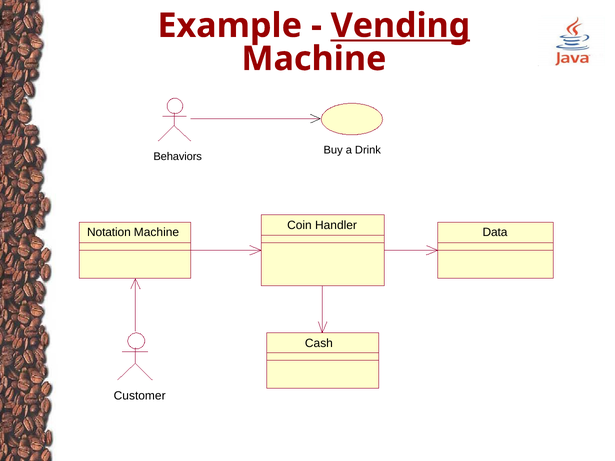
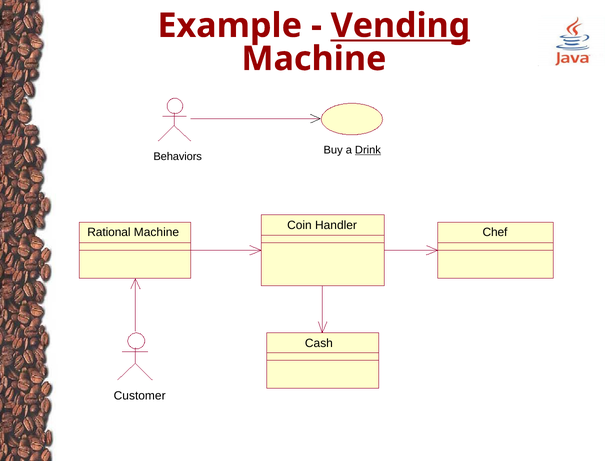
Drink underline: none -> present
Notation: Notation -> Rational
Data: Data -> Chef
